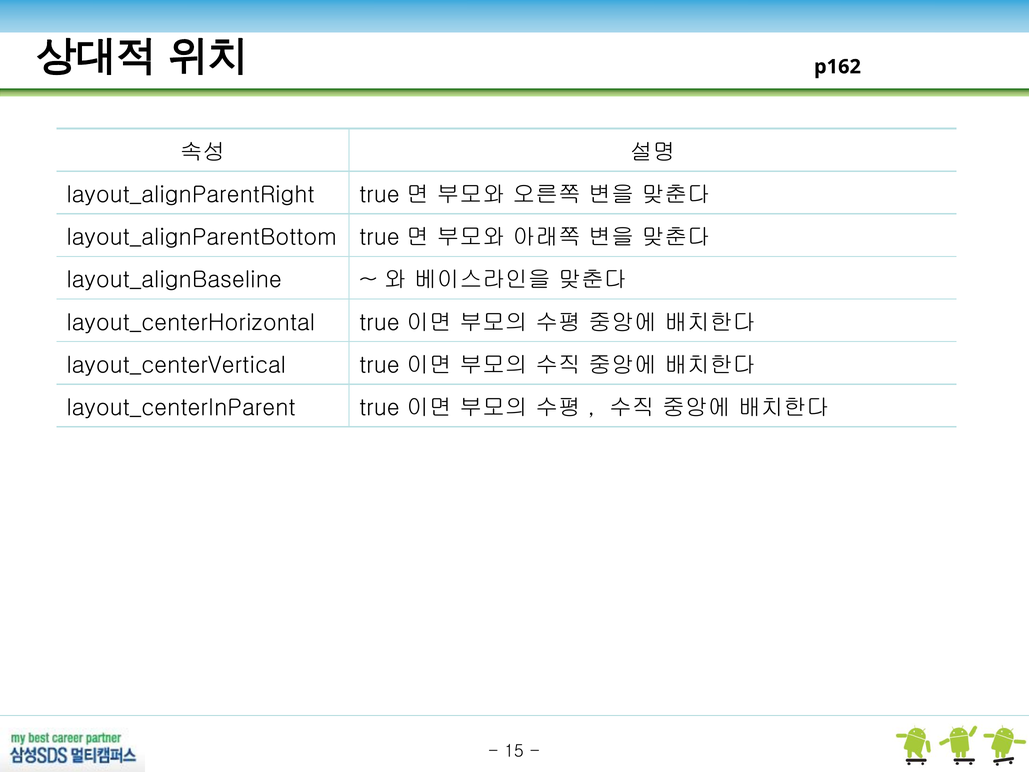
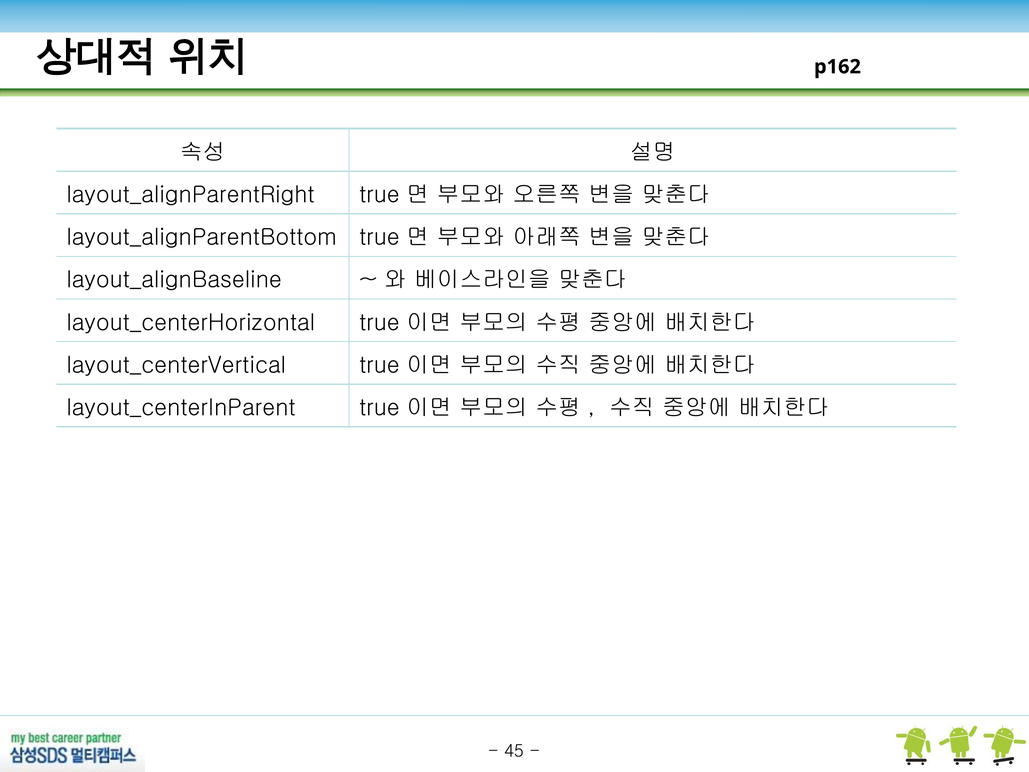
15: 15 -> 45
